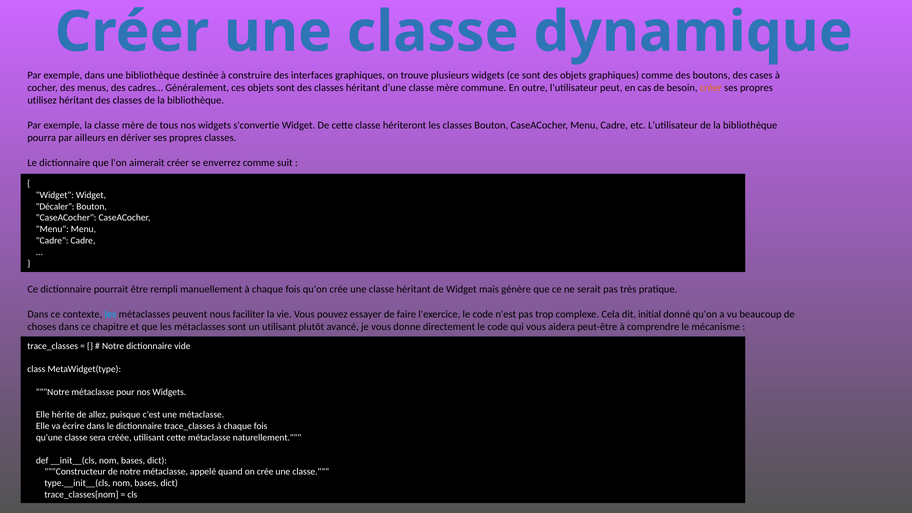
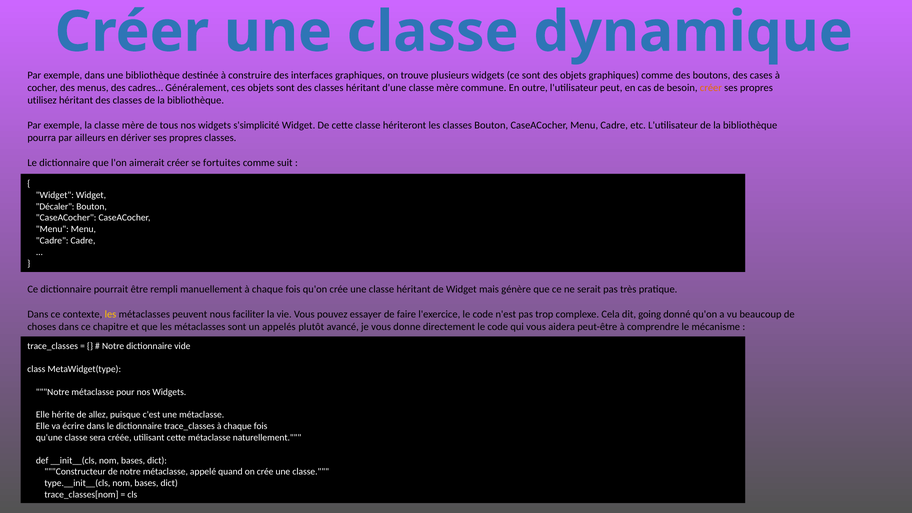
s'convertie: s'convertie -> s'simplicité
enverrez: enverrez -> fortuites
les at (110, 314) colour: light blue -> yellow
initial: initial -> going
un utilisant: utilisant -> appelés
